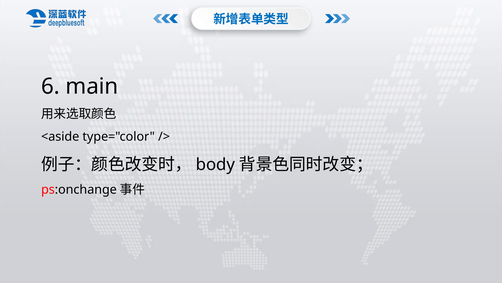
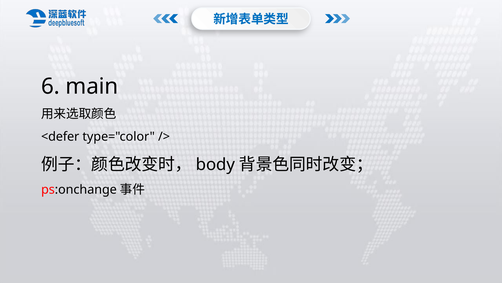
<aside: <aside -> <defer
